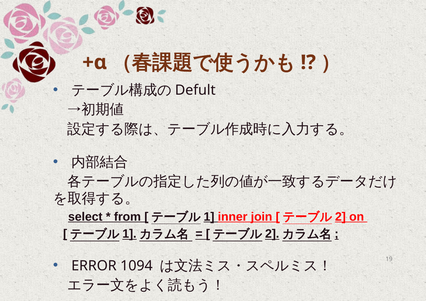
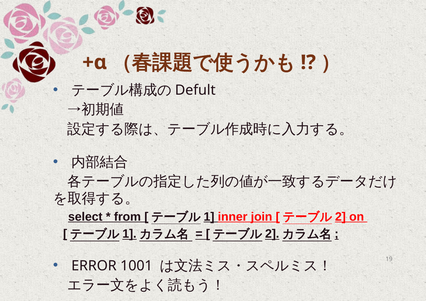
1094: 1094 -> 1001
